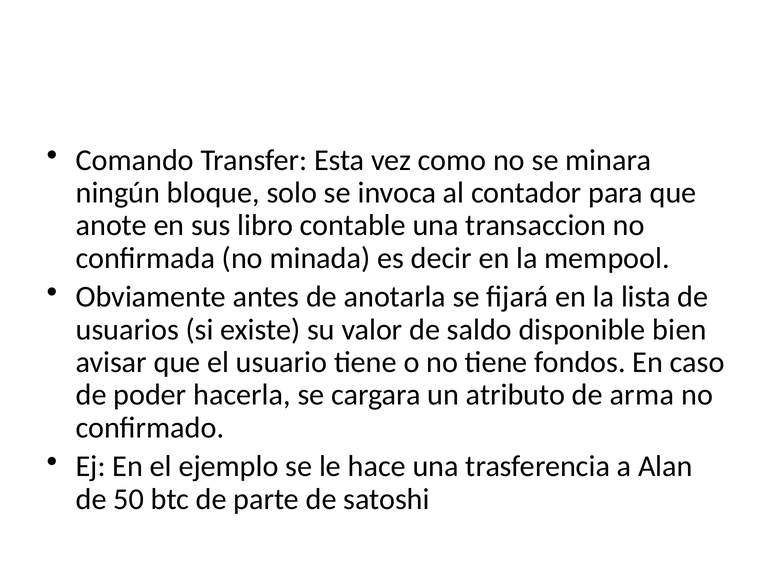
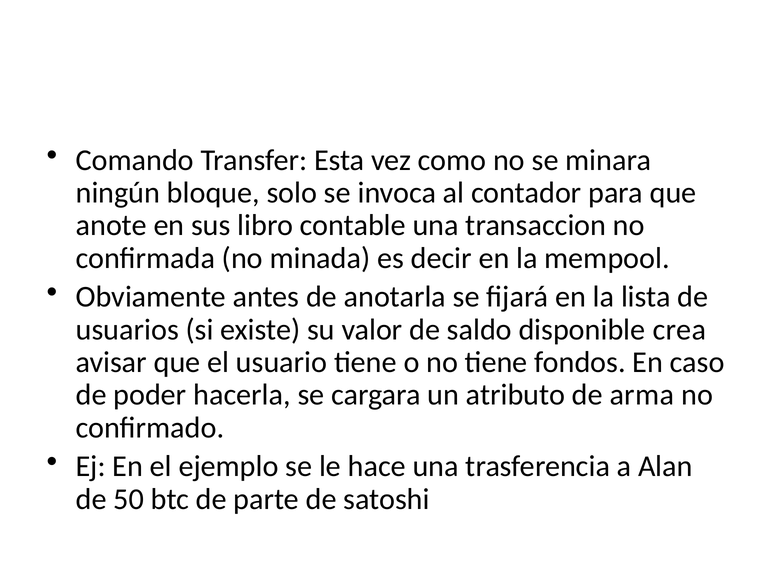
bien: bien -> crea
